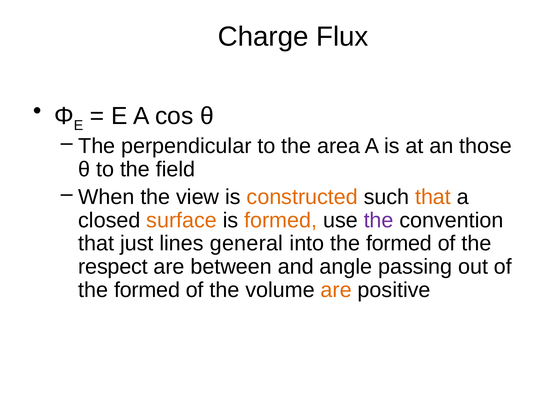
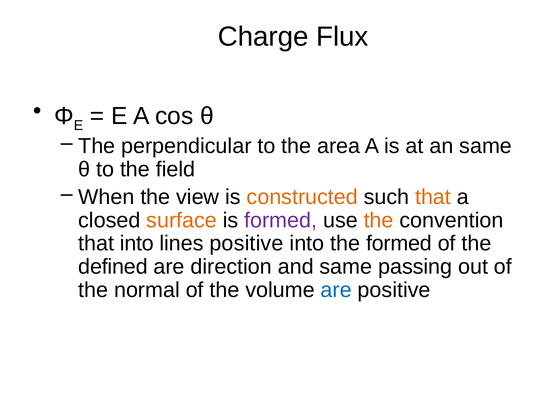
an those: those -> same
formed at (281, 220) colour: orange -> purple
the at (379, 220) colour: purple -> orange
that just: just -> into
lines general: general -> positive
respect: respect -> defined
between: between -> direction
and angle: angle -> same
formed at (147, 290): formed -> normal
are at (336, 290) colour: orange -> blue
